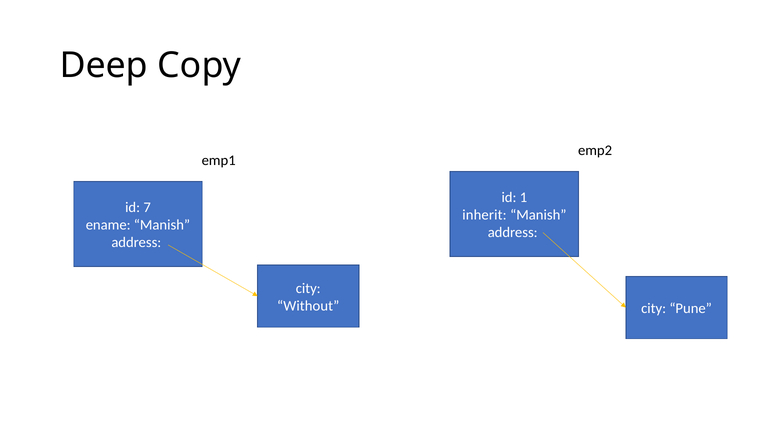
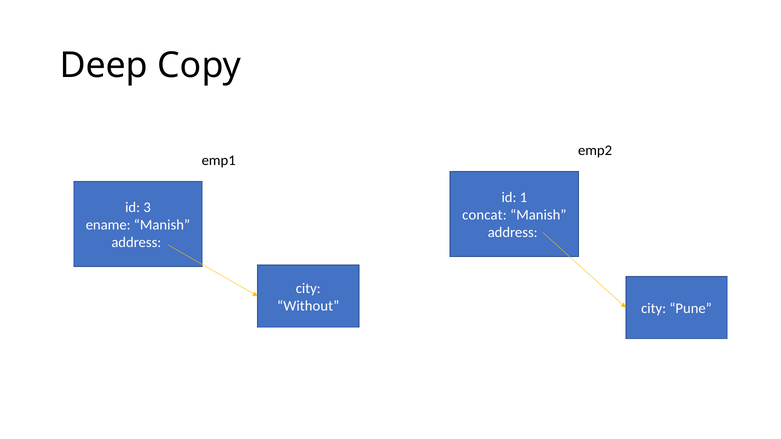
7: 7 -> 3
inherit: inherit -> concat
